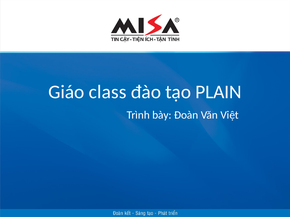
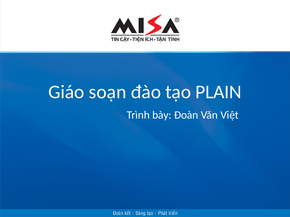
class: class -> soạn
